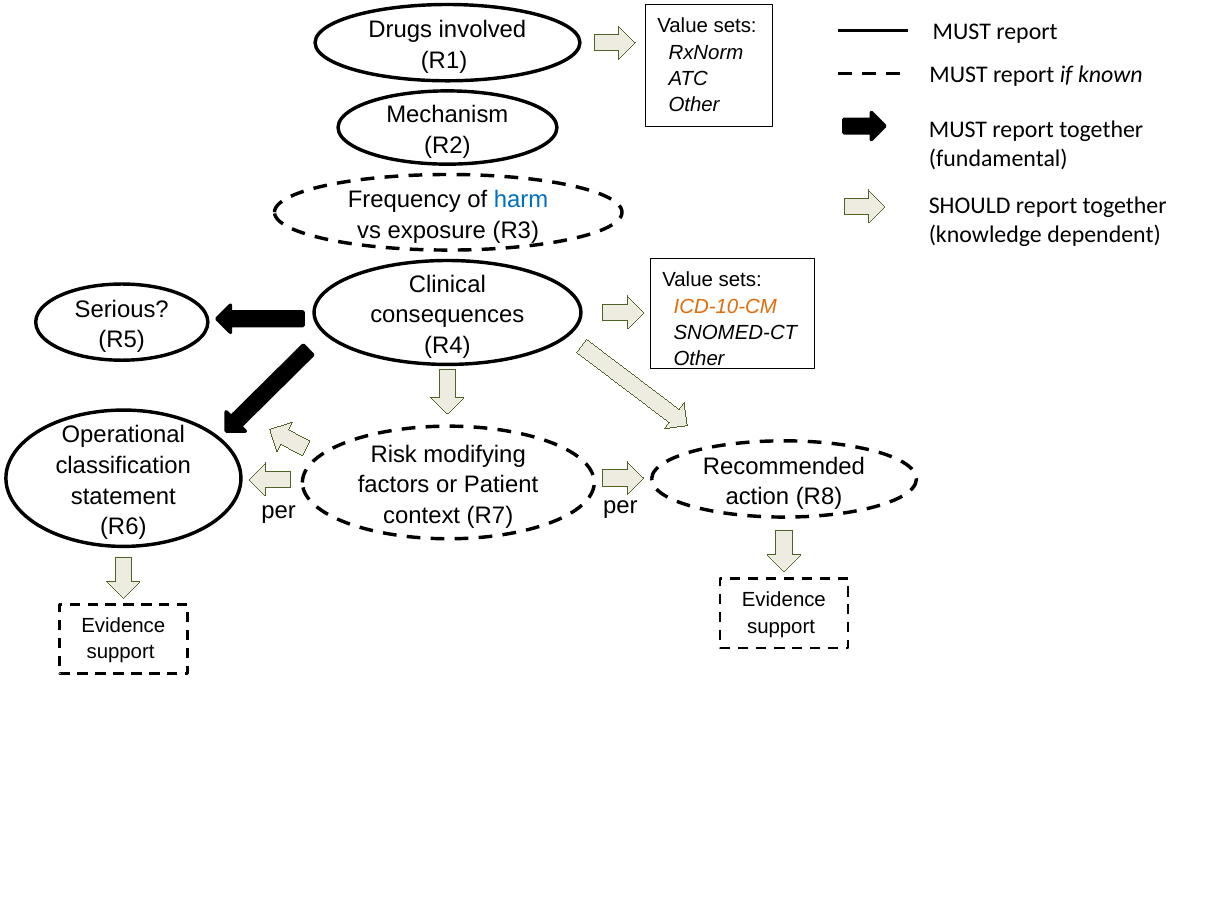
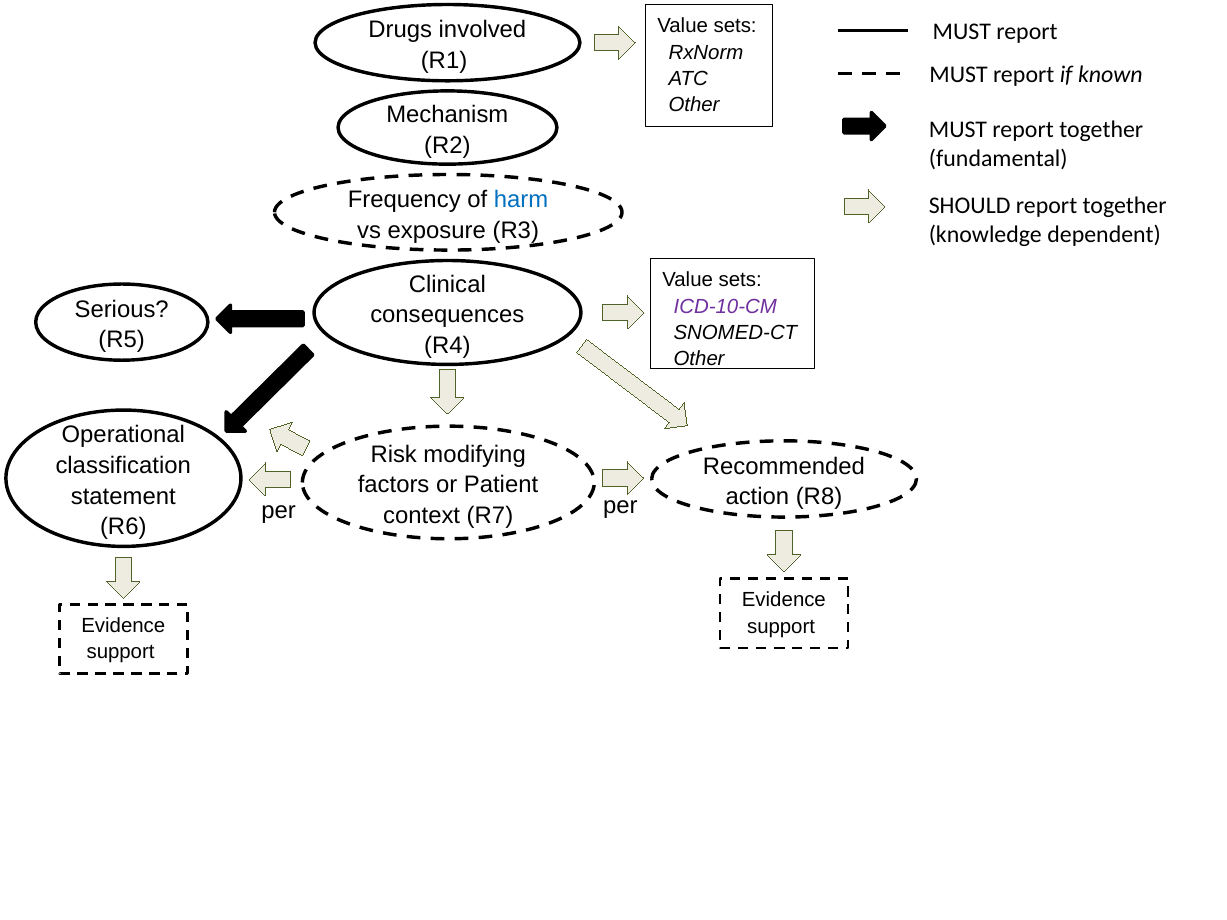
ICD-10-CM colour: orange -> purple
